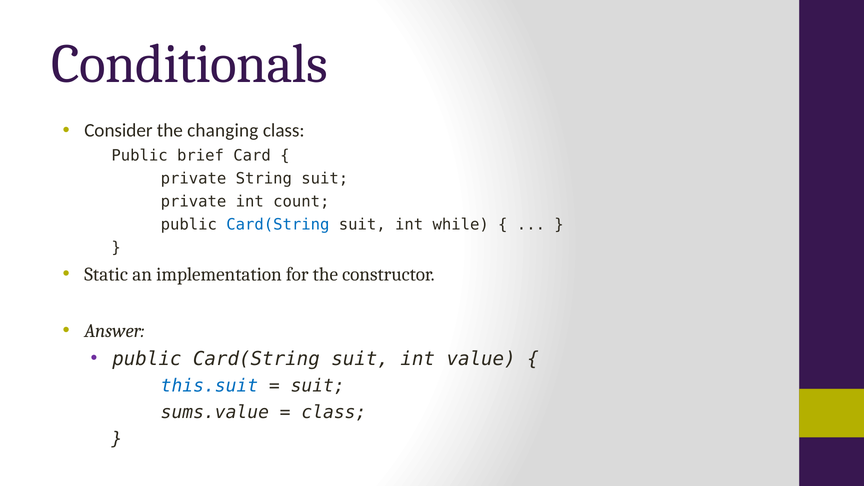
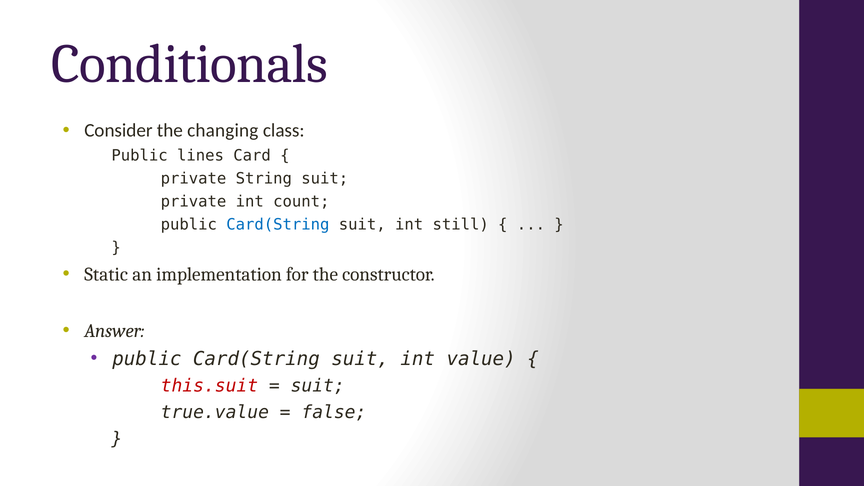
brief: brief -> lines
while: while -> still
this.suit colour: blue -> red
sums.value: sums.value -> true.value
class at (334, 412): class -> false
